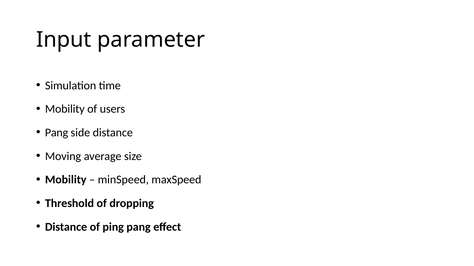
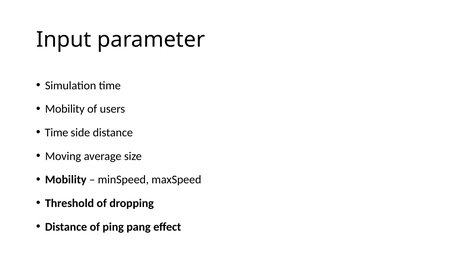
Pang at (57, 133): Pang -> Time
